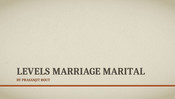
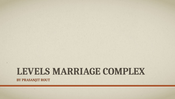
MARITAL: MARITAL -> COMPLEX
